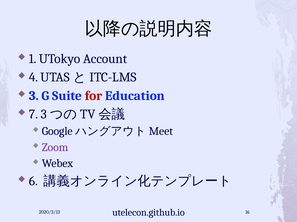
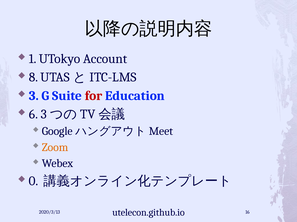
4: 4 -> 8
7: 7 -> 6
Zoom colour: purple -> orange
6: 6 -> 0
